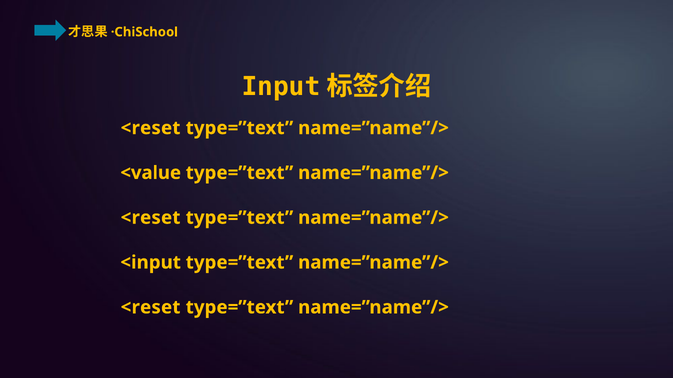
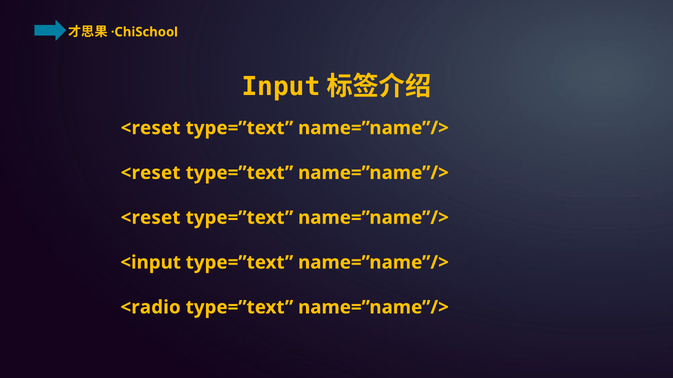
<value at (151, 173): <value -> <reset
<reset at (151, 308): <reset -> <radio
